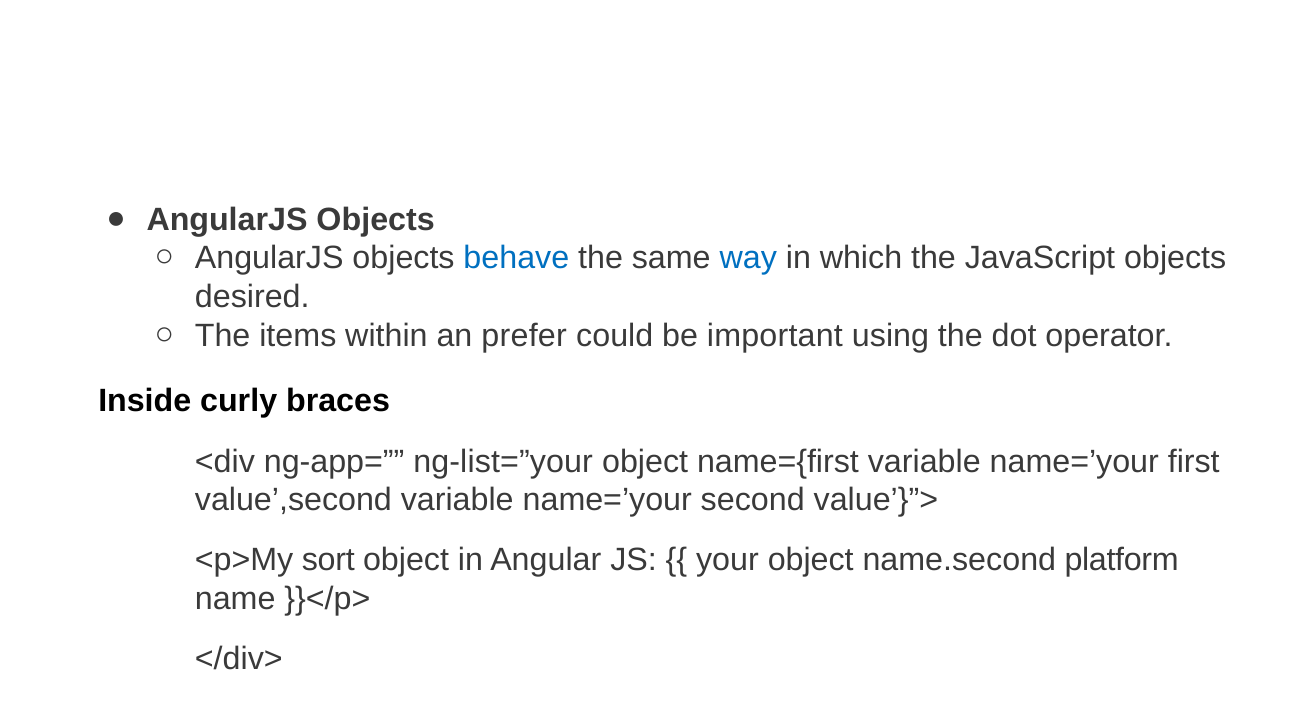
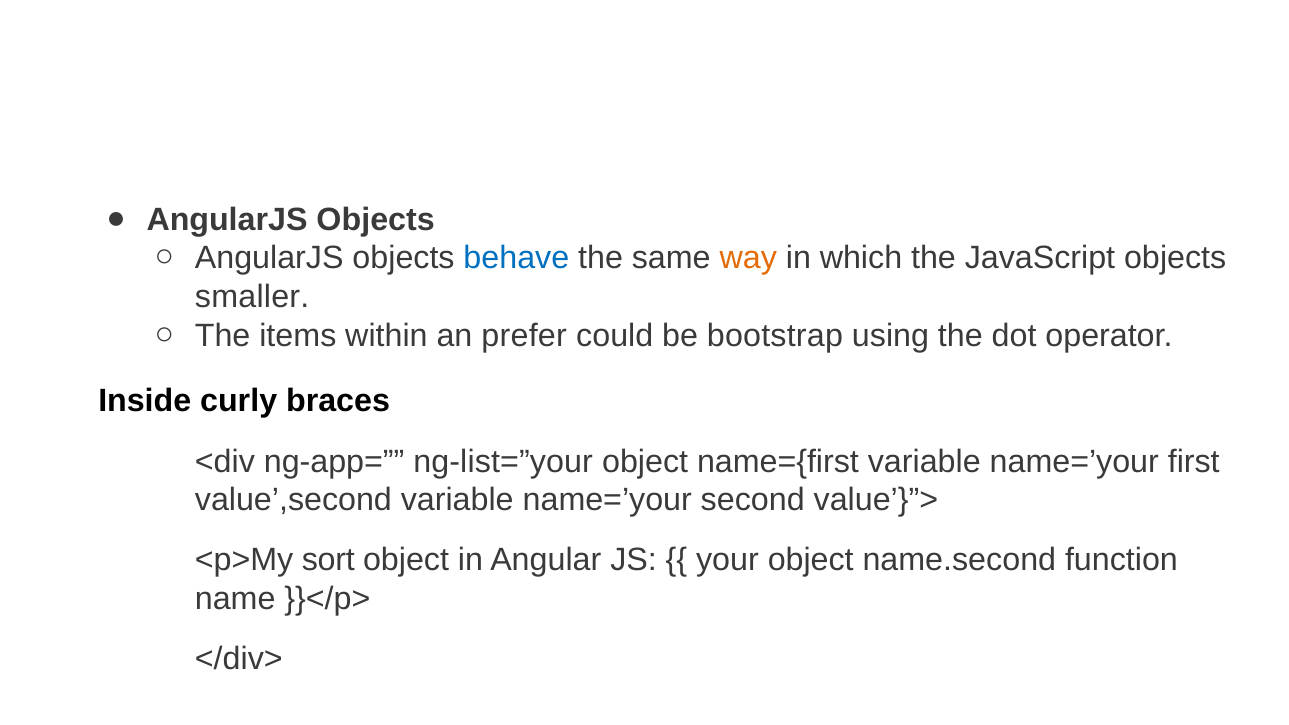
way colour: blue -> orange
desired: desired -> smaller
important: important -> bootstrap
platform: platform -> function
